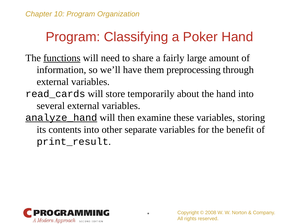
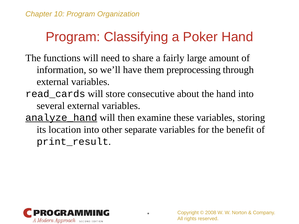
functions underline: present -> none
temporarily: temporarily -> consecutive
contents: contents -> location
